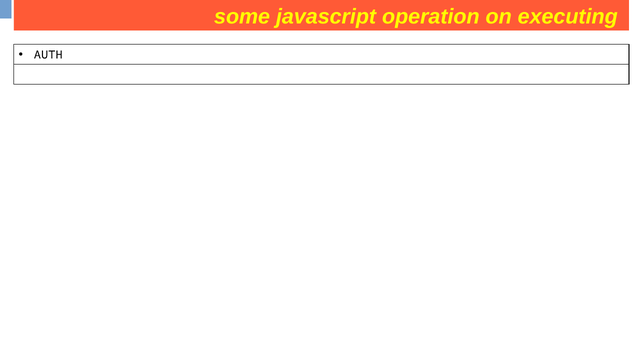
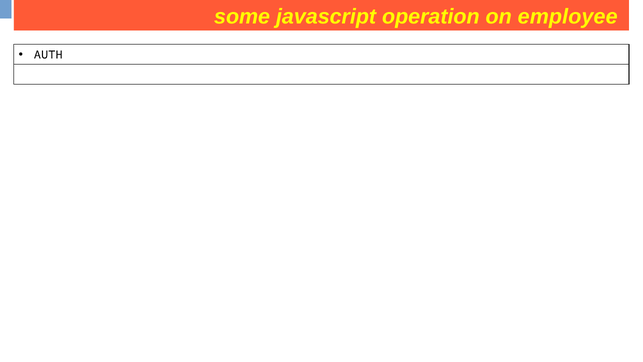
executing: executing -> employee
